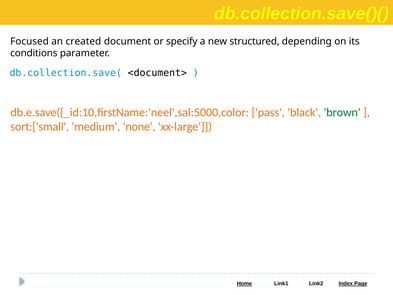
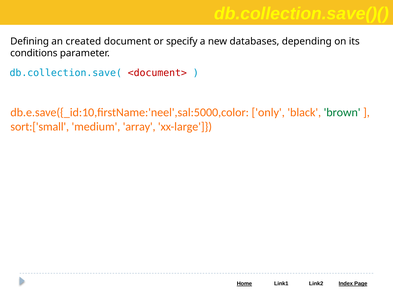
Focused: Focused -> Defining
structured: structured -> databases
<document> colour: black -> red
pass: pass -> only
none: none -> array
